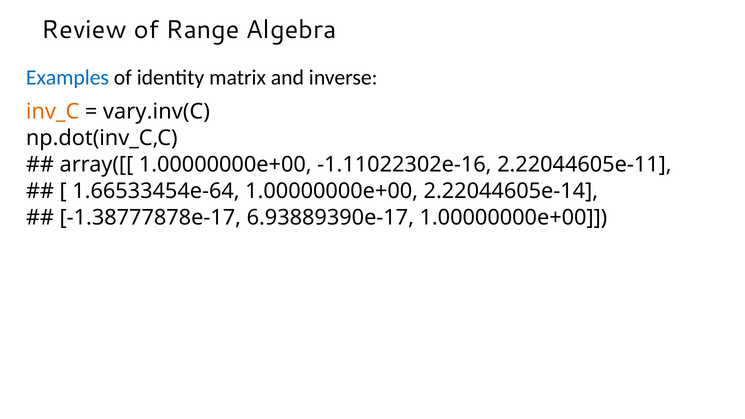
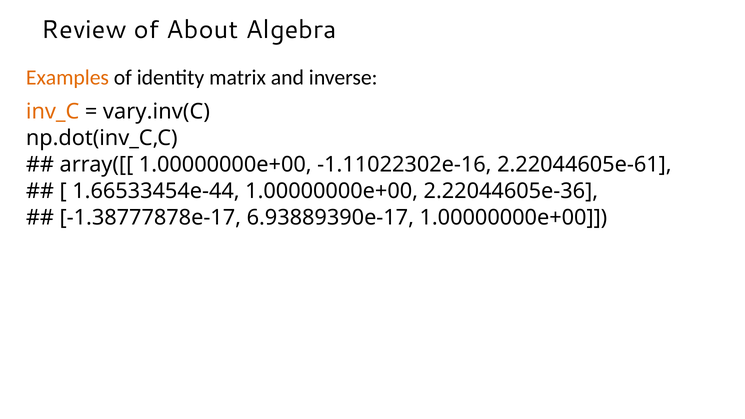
Range: Range -> About
Examples colour: blue -> orange
2.22044605e-11: 2.22044605e-11 -> 2.22044605e-61
1.66533454e-64: 1.66533454e-64 -> 1.66533454e-44
2.22044605e-14: 2.22044605e-14 -> 2.22044605e-36
